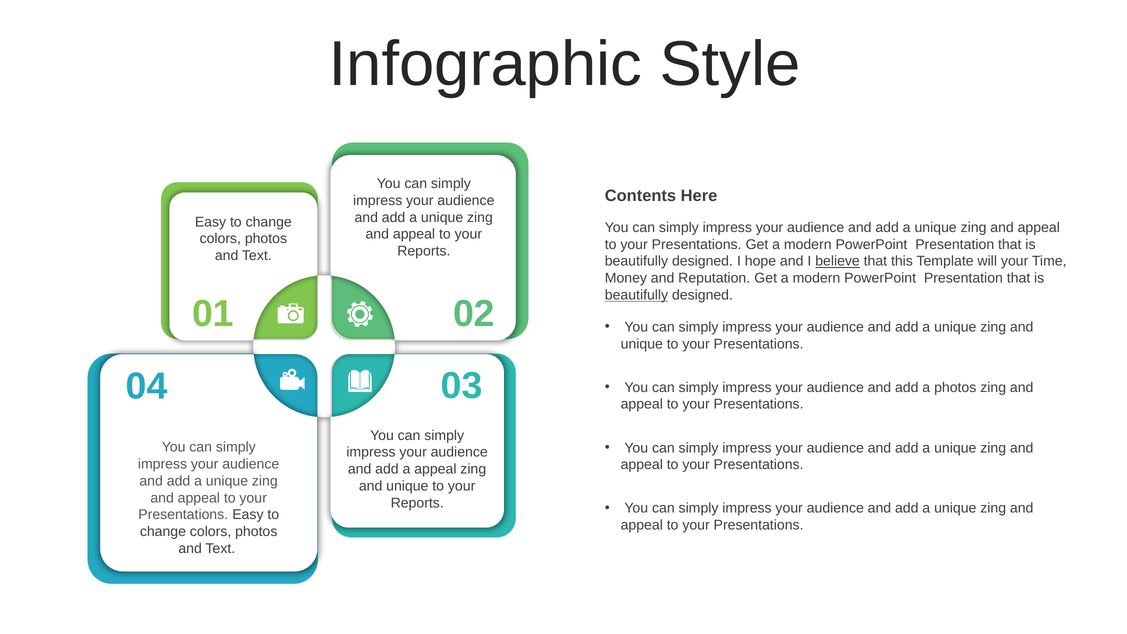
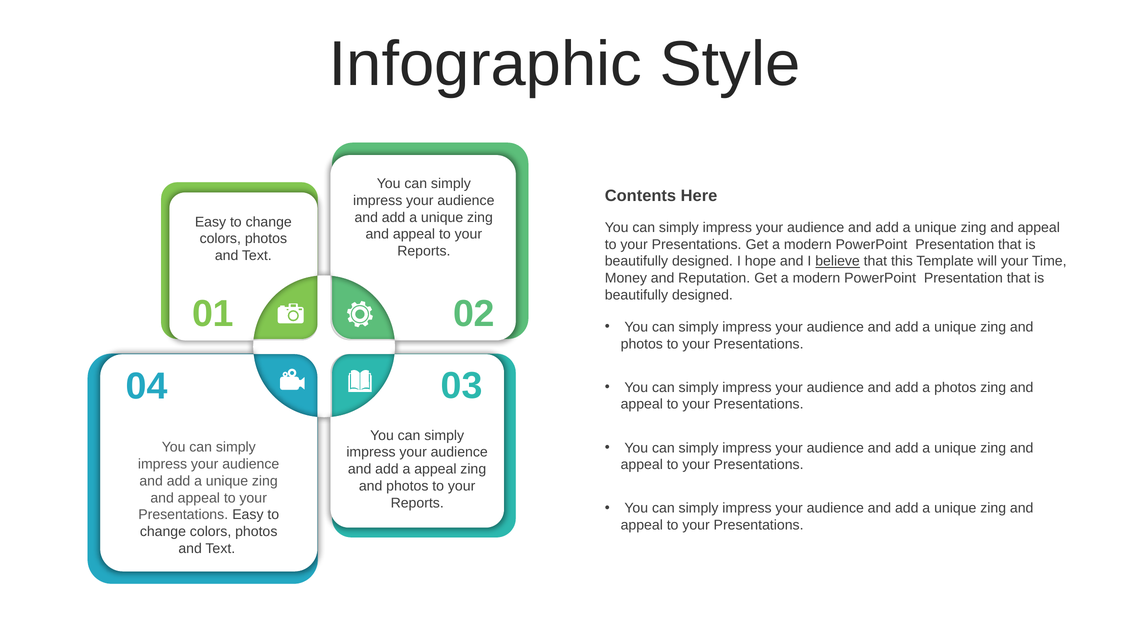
beautifully at (636, 295) underline: present -> none
unique at (642, 344): unique -> photos
unique at (407, 486): unique -> photos
